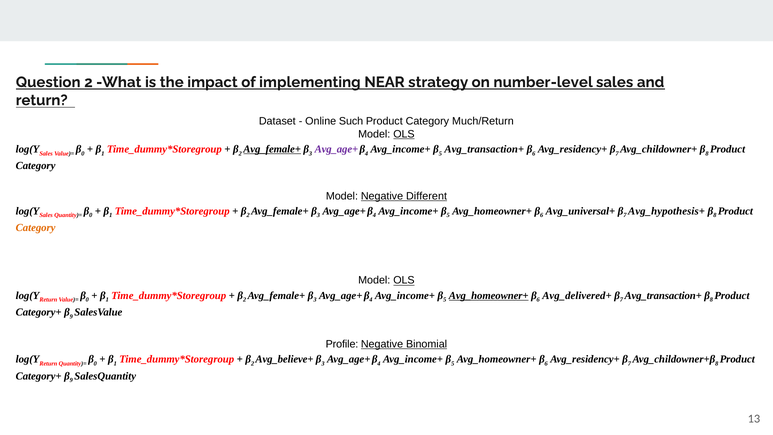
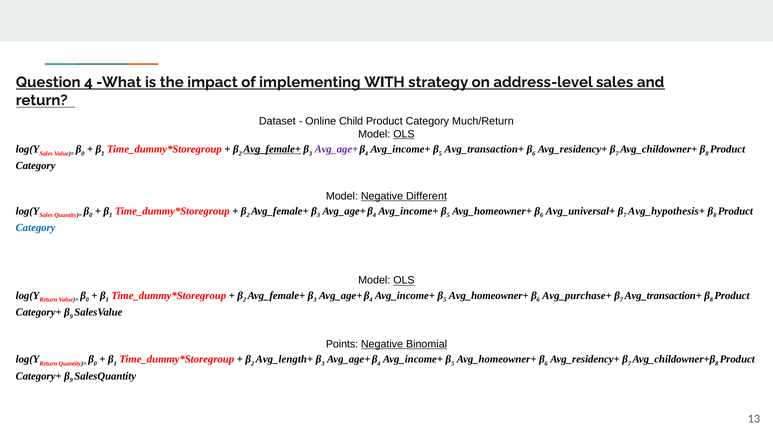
Question 2: 2 -> 4
NEAR: NEAR -> WITH
number-level: number-level -> address-level
Such: Such -> Child
Category at (36, 228) colour: orange -> blue
Avg_homeowner+ at (489, 295) underline: present -> none
Avg_delivered+: Avg_delivered+ -> Avg_purchase+
Profile: Profile -> Points
Avg_believe+: Avg_believe+ -> Avg_length+
